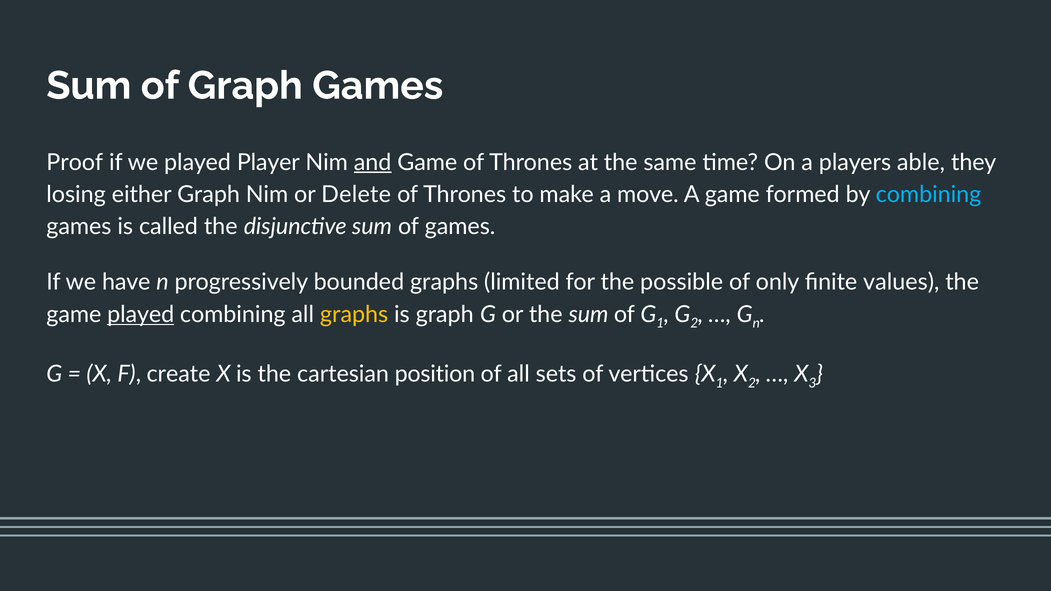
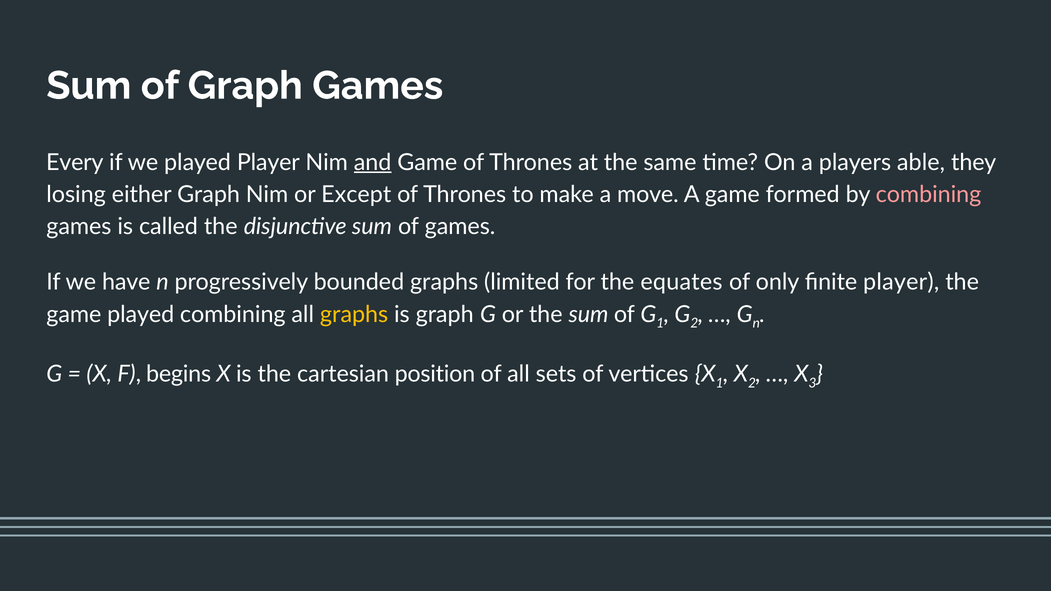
Proof: Proof -> Every
Delete: Delete -> Except
combining at (929, 194) colour: light blue -> pink
possible: possible -> equates
finite values: values -> player
played at (141, 315) underline: present -> none
create: create -> begins
